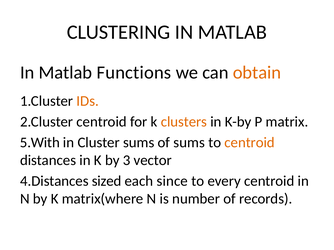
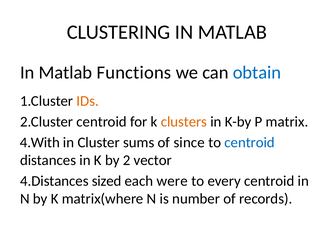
obtain colour: orange -> blue
5.With: 5.With -> 4.With
of sums: sums -> since
centroid at (250, 143) colour: orange -> blue
3: 3 -> 2
since: since -> were
